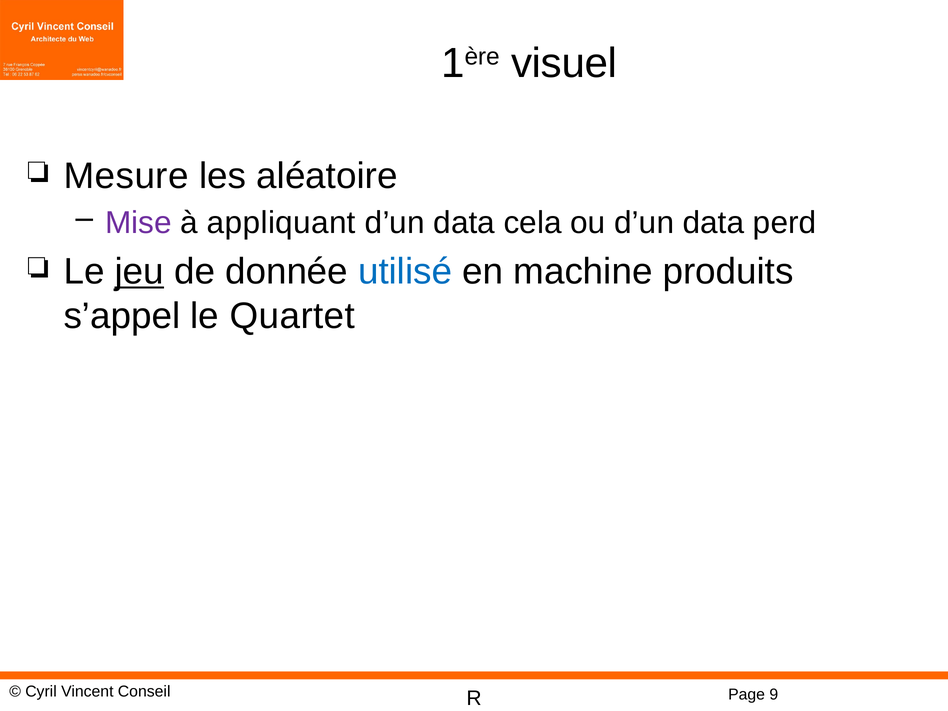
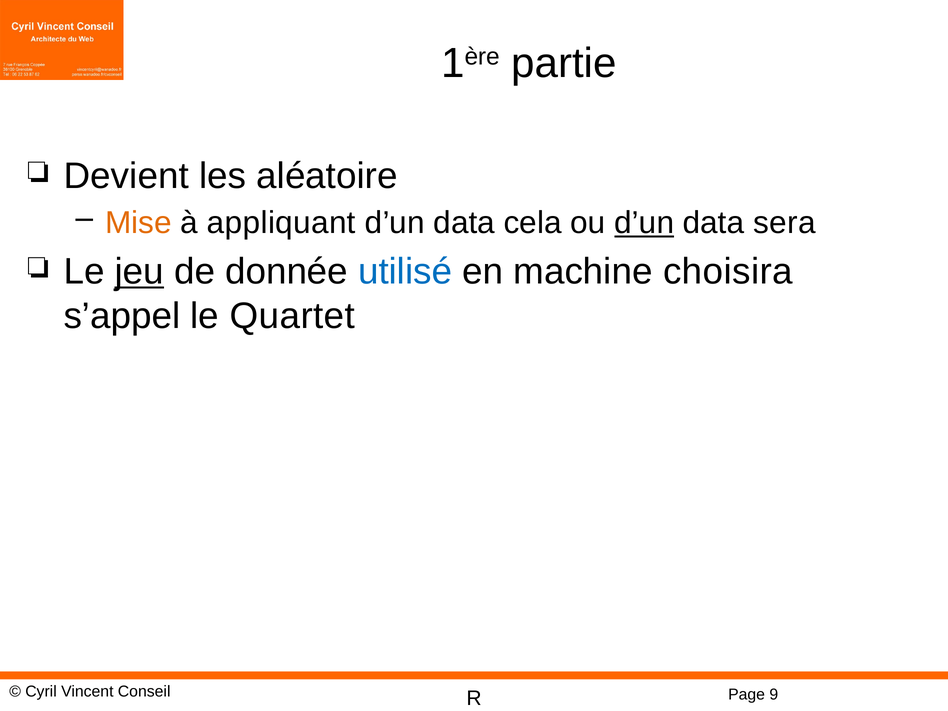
visuel: visuel -> partie
Mesure: Mesure -> Devient
Mise colour: purple -> orange
d’un at (644, 223) underline: none -> present
perd: perd -> sera
produits: produits -> choisira
